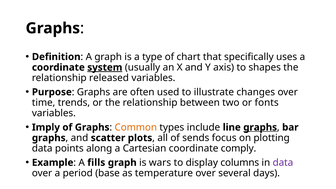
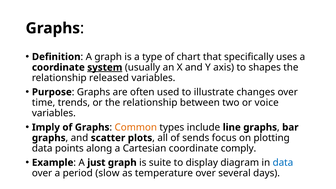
fonts: fonts -> voice
graphs at (260, 127) underline: present -> none
fills: fills -> just
wars: wars -> suite
columns: columns -> diagram
data at (283, 163) colour: purple -> blue
base: base -> slow
